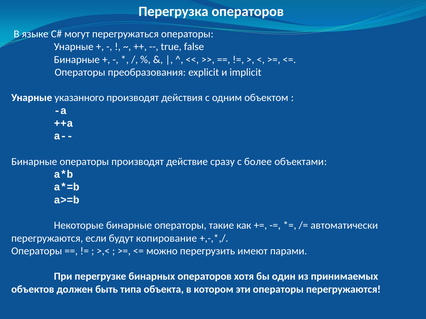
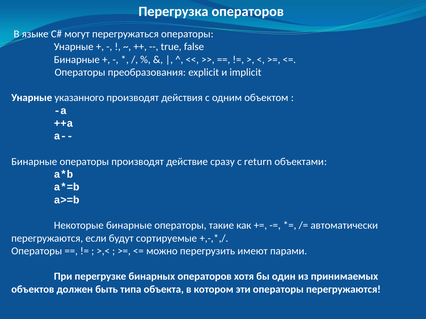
более: более -> return
копирование: копирование -> сортируемые
